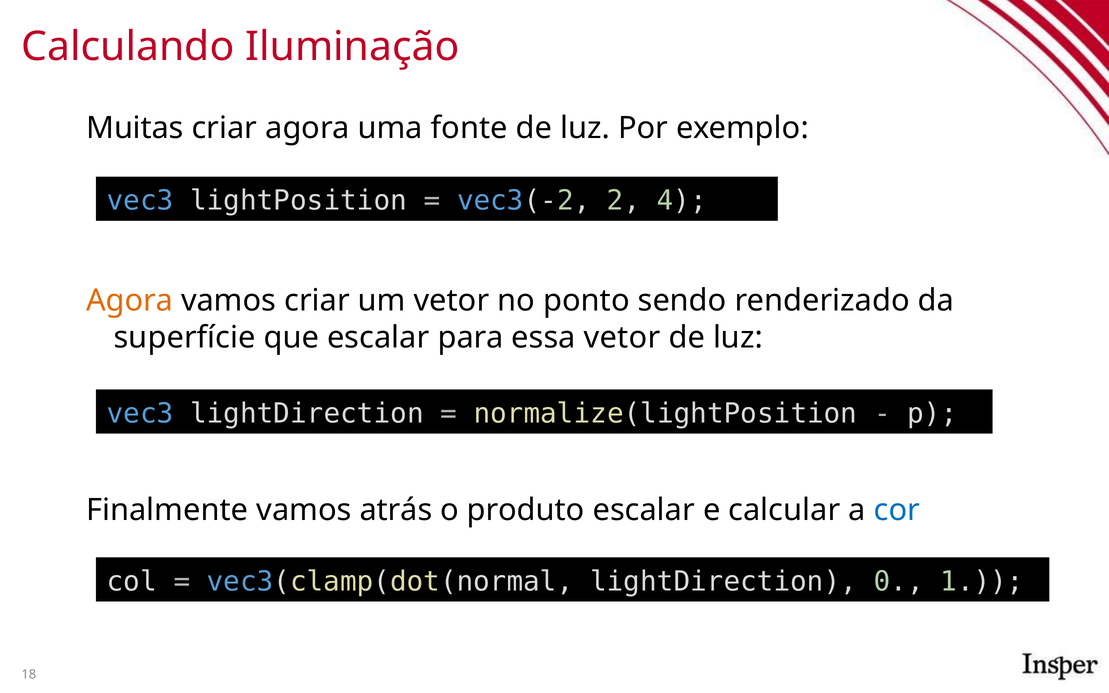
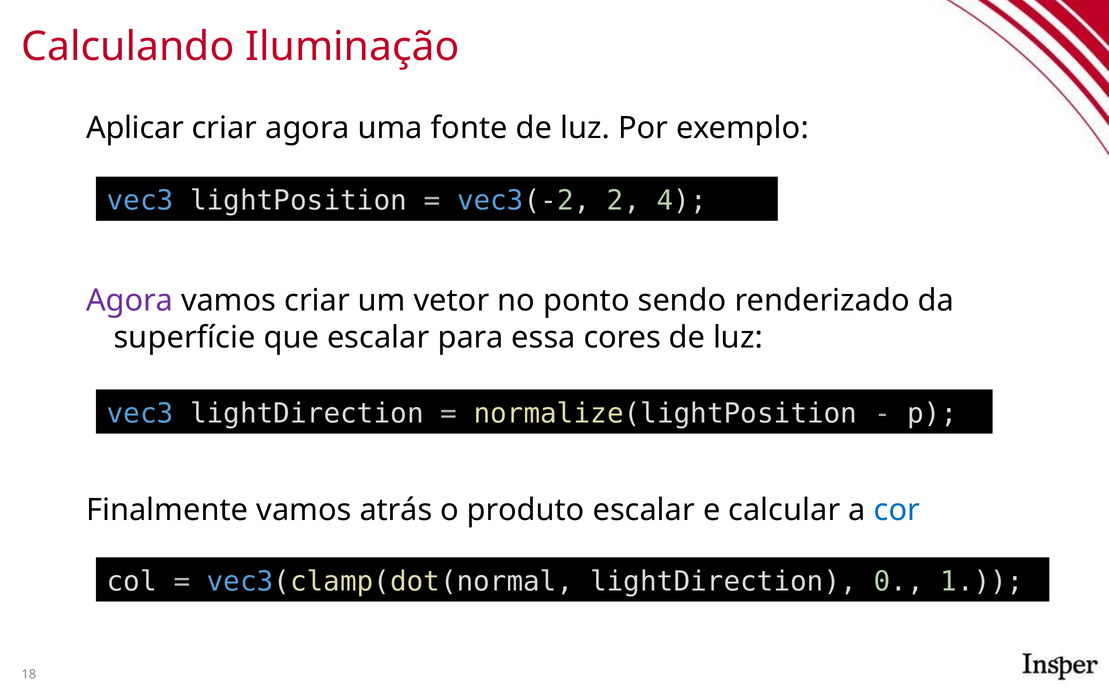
Muitas: Muitas -> Aplicar
Agora at (130, 301) colour: orange -> purple
essa vetor: vetor -> cores
